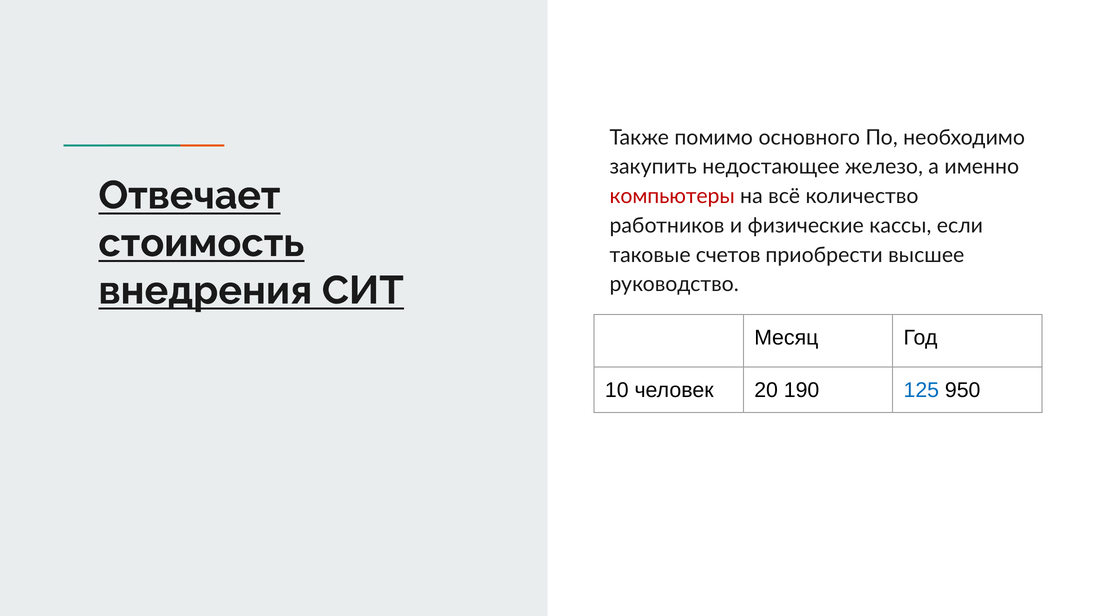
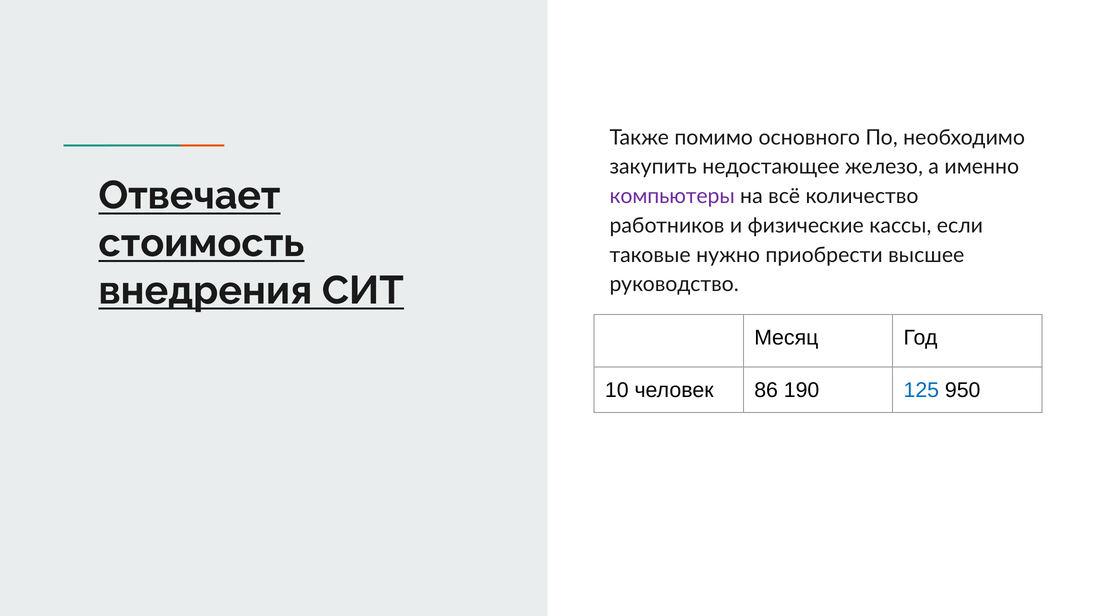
компьютеры colour: red -> purple
счетов: счетов -> нужно
20: 20 -> 86
